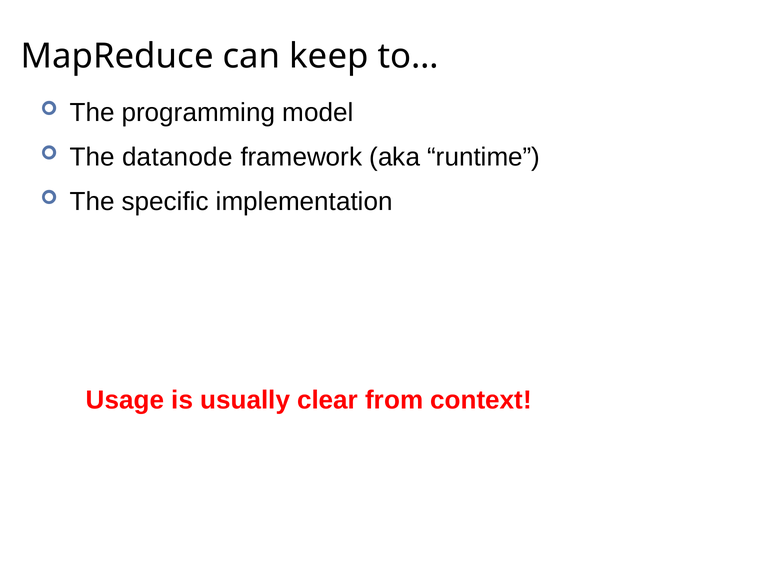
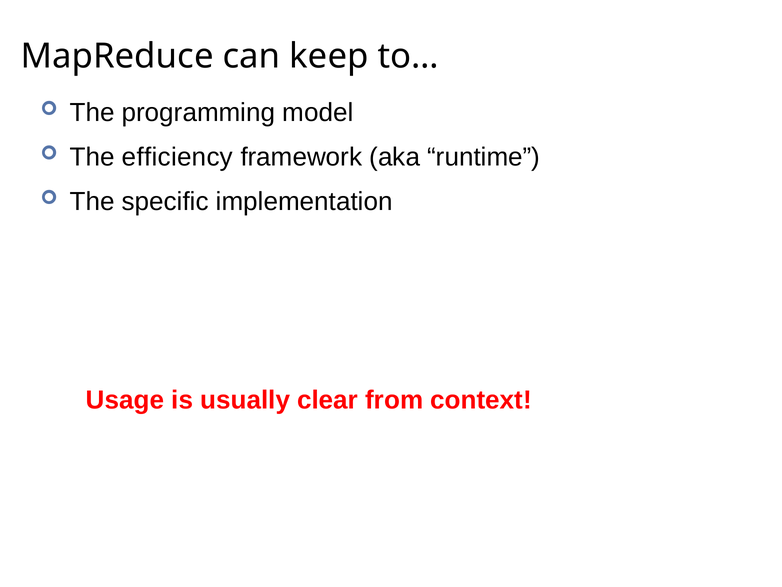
datanode: datanode -> efficiency
